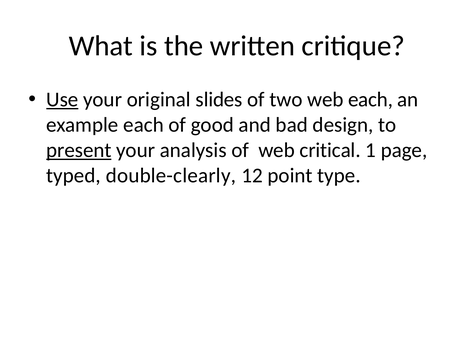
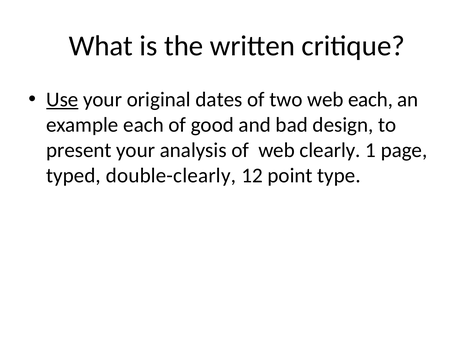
slides: slides -> dates
present underline: present -> none
critical: critical -> clearly
